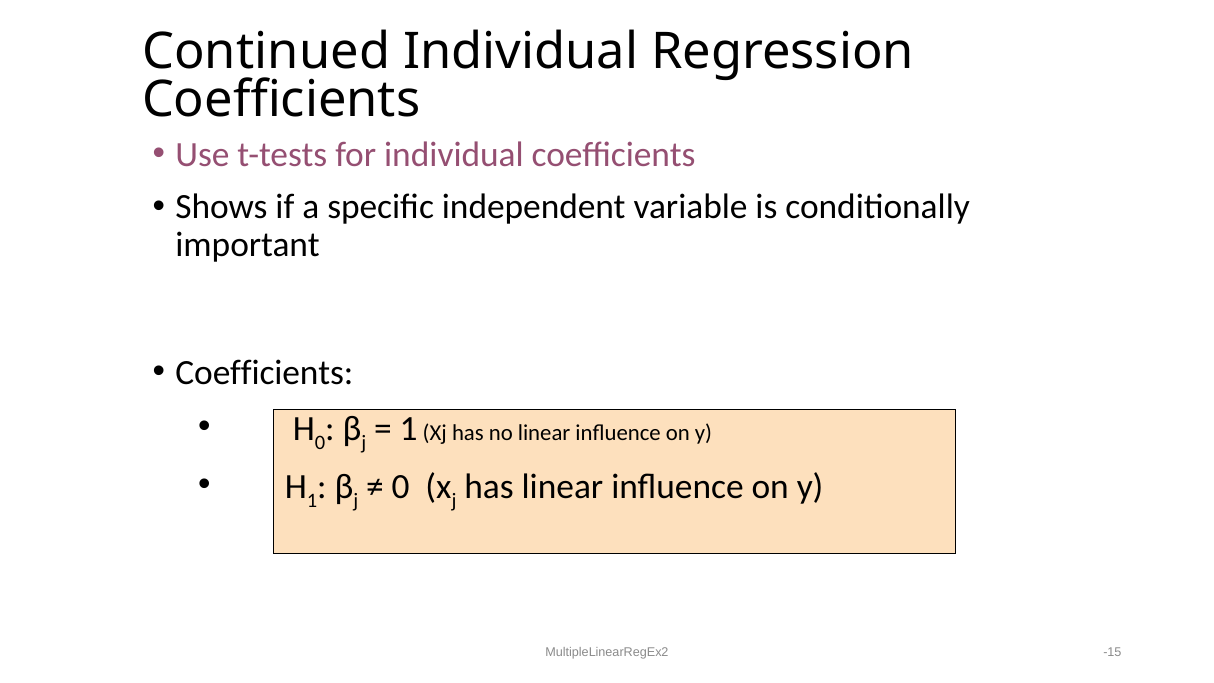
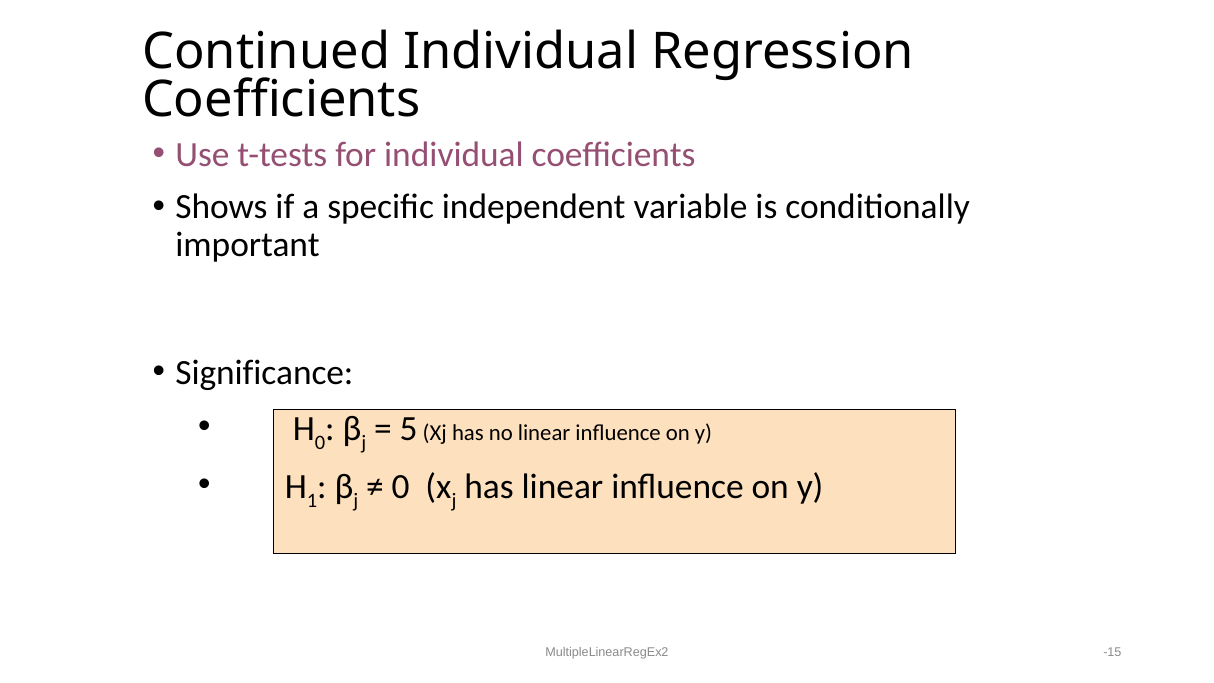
Coefficients at (264, 372): Coefficients -> Significance
1 at (409, 429): 1 -> 5
